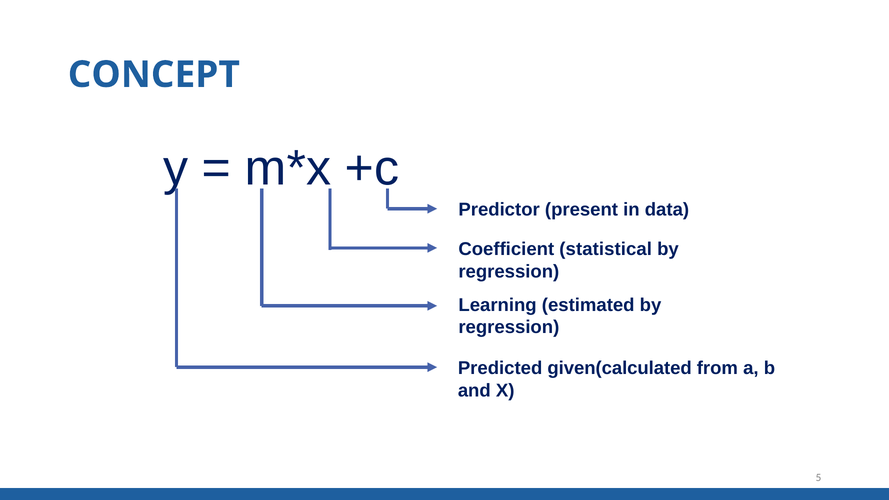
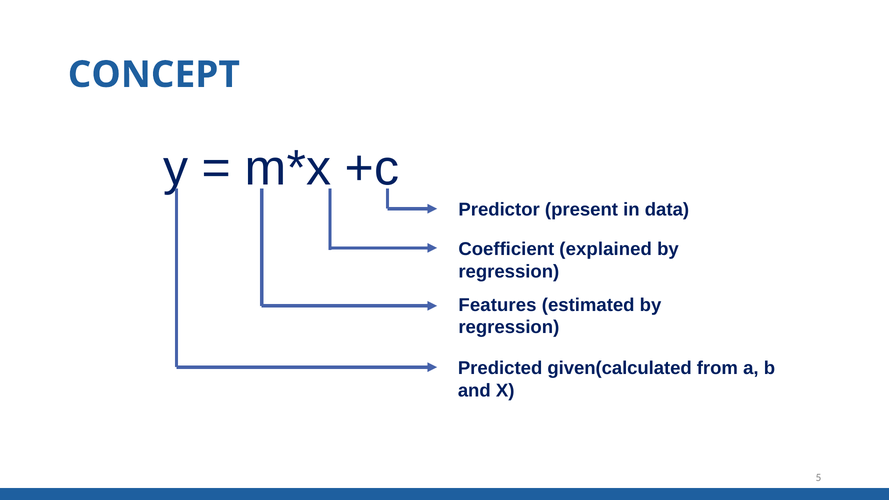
statistical: statistical -> explained
Learning: Learning -> Features
